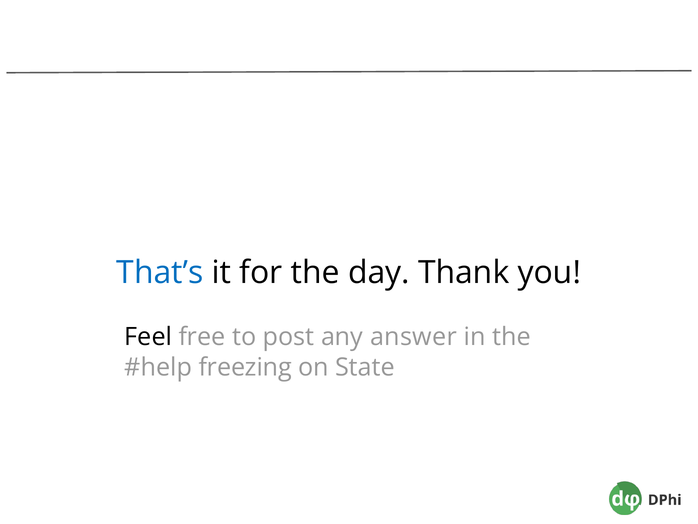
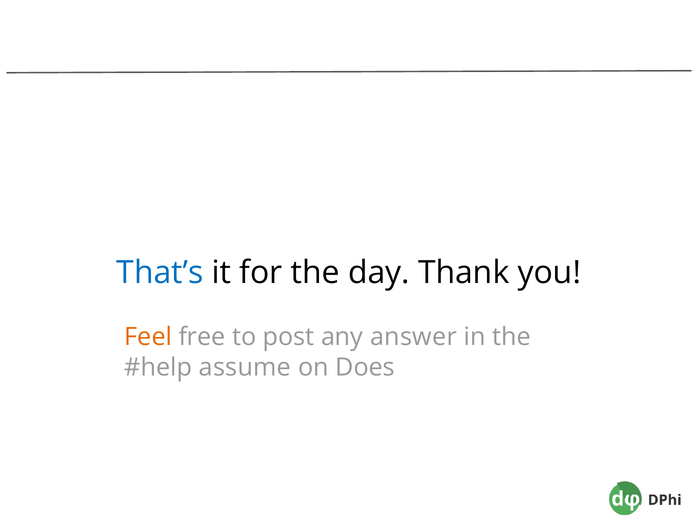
Feel colour: black -> orange
freezing: freezing -> assume
State: State -> Does
